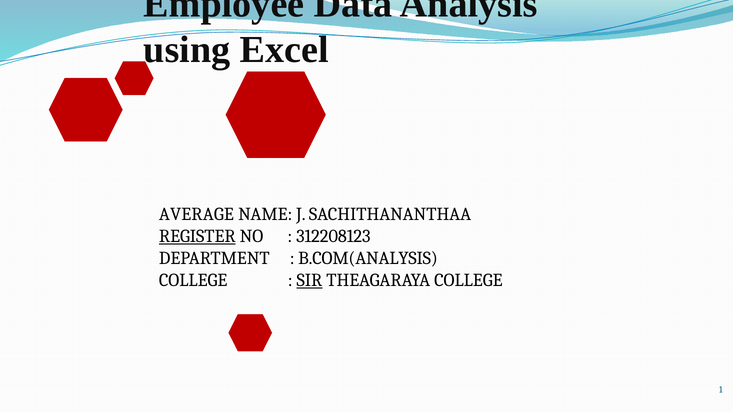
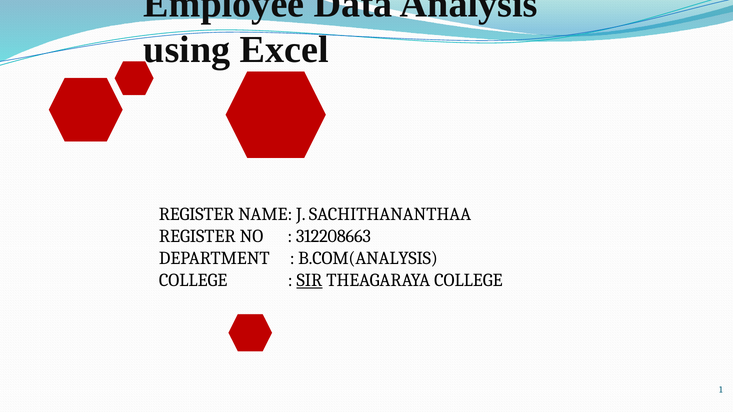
AVERAGE at (196, 214): AVERAGE -> REGISTER
REGISTER at (197, 236) underline: present -> none
312208123: 312208123 -> 312208663
